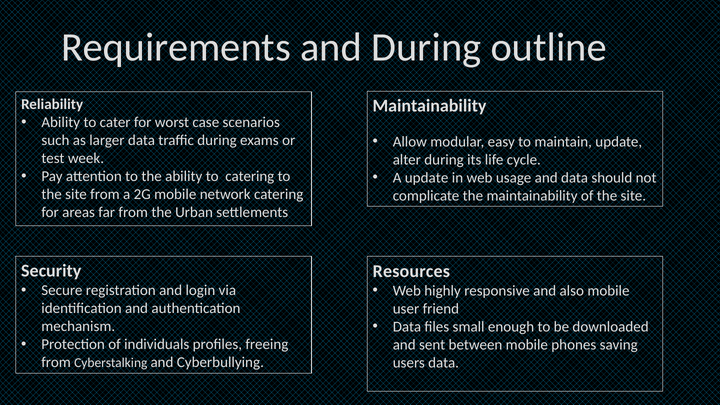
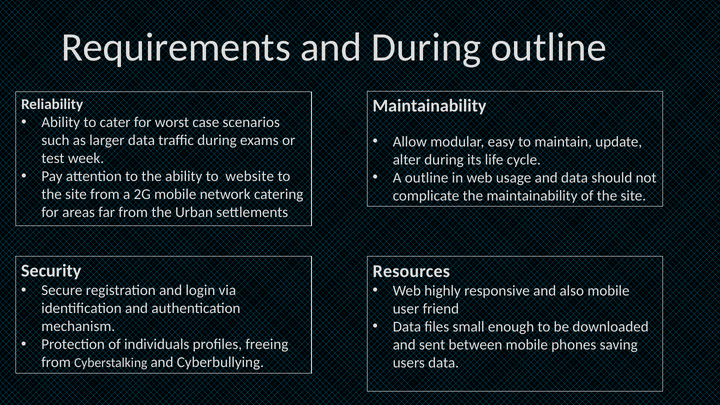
to catering: catering -> website
A update: update -> outline
